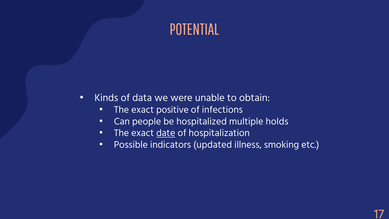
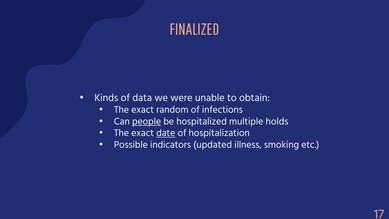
POTENTIAL: POTENTIAL -> FINALIZED
positive: positive -> random
people underline: none -> present
